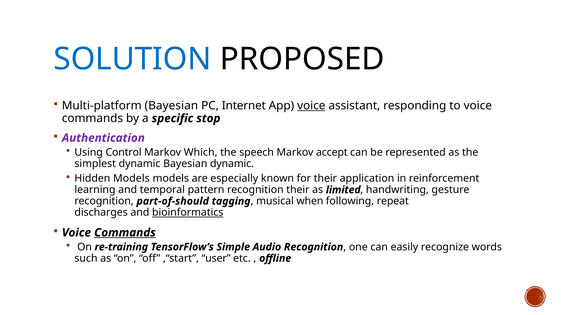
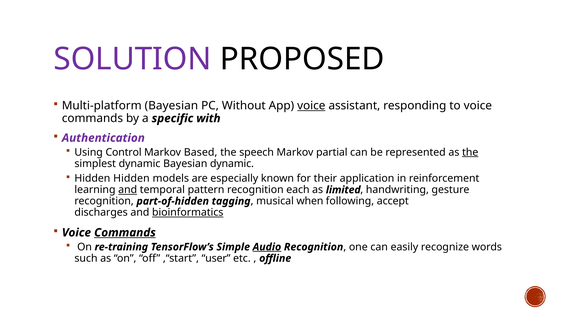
SOLUTION colour: blue -> purple
Internet: Internet -> Without
stop: stop -> with
Which: Which -> Based
accept: accept -> partial
the at (470, 153) underline: none -> present
Hidden Models: Models -> Hidden
and at (128, 190) underline: none -> present
recognition their: their -> each
part-of-should: part-of-should -> part-of-hidden
repeat: repeat -> accept
Audio underline: none -> present
